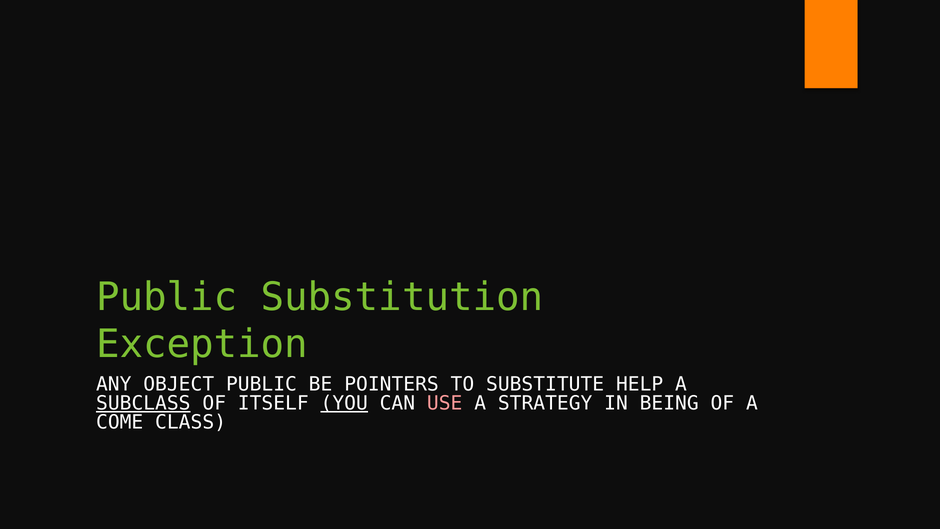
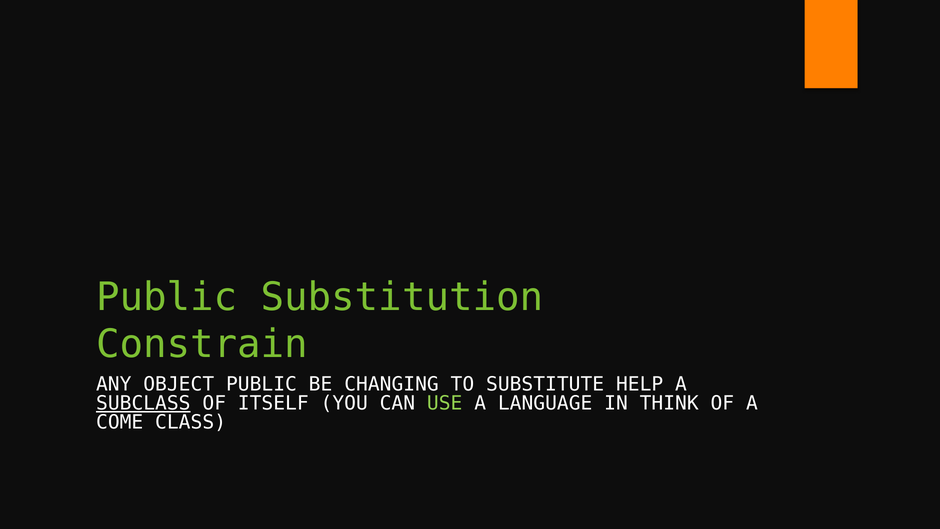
Exception: Exception -> Constrain
POINTERS: POINTERS -> CHANGING
YOU underline: present -> none
USE colour: pink -> light green
STRATEGY: STRATEGY -> LANGUAGE
BEING: BEING -> THINK
